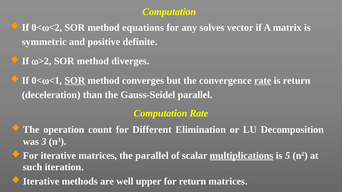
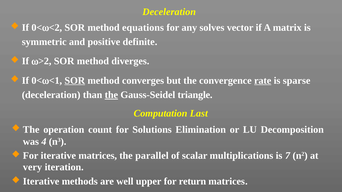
Computation at (169, 12): Computation -> Deceleration
is return: return -> sparse
the at (111, 95) underline: none -> present
Gauss-Seidel parallel: parallel -> triangle
Computation Rate: Rate -> Last
Different: Different -> Solutions
3: 3 -> 4
multiplications underline: present -> none
5: 5 -> 7
such: such -> very
